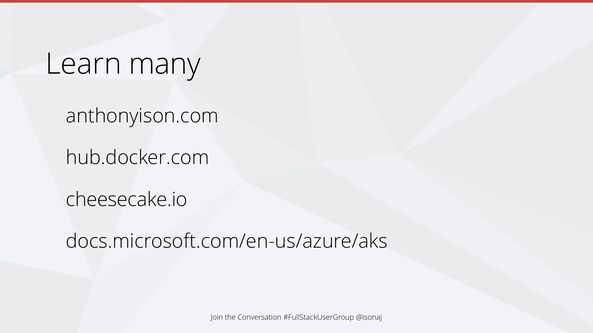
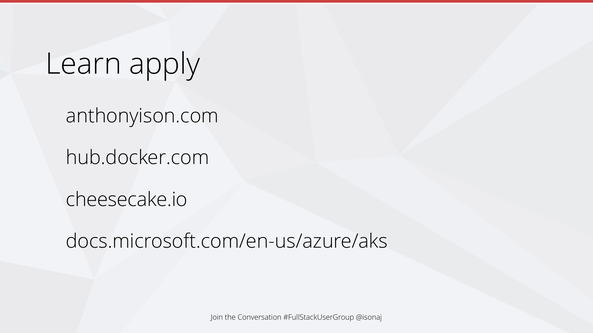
many: many -> apply
